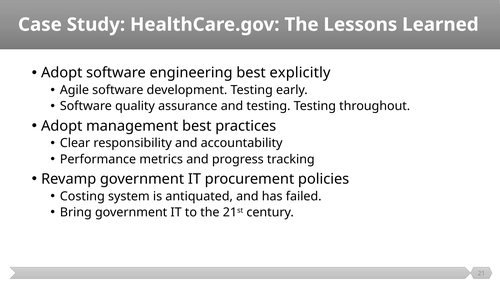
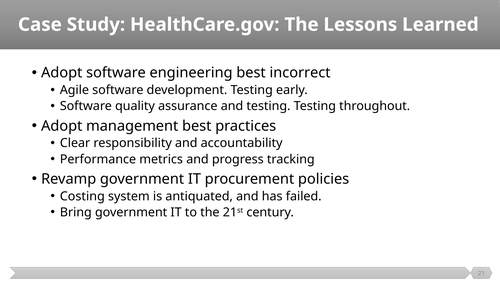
explicitly: explicitly -> incorrect
